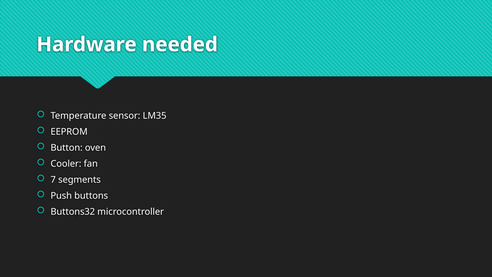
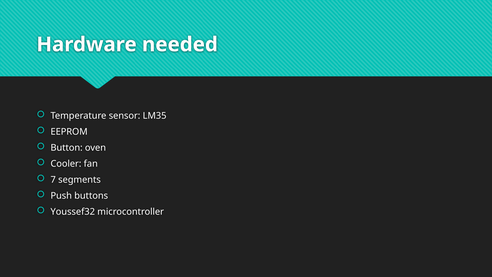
Buttons32: Buttons32 -> Youssef32
